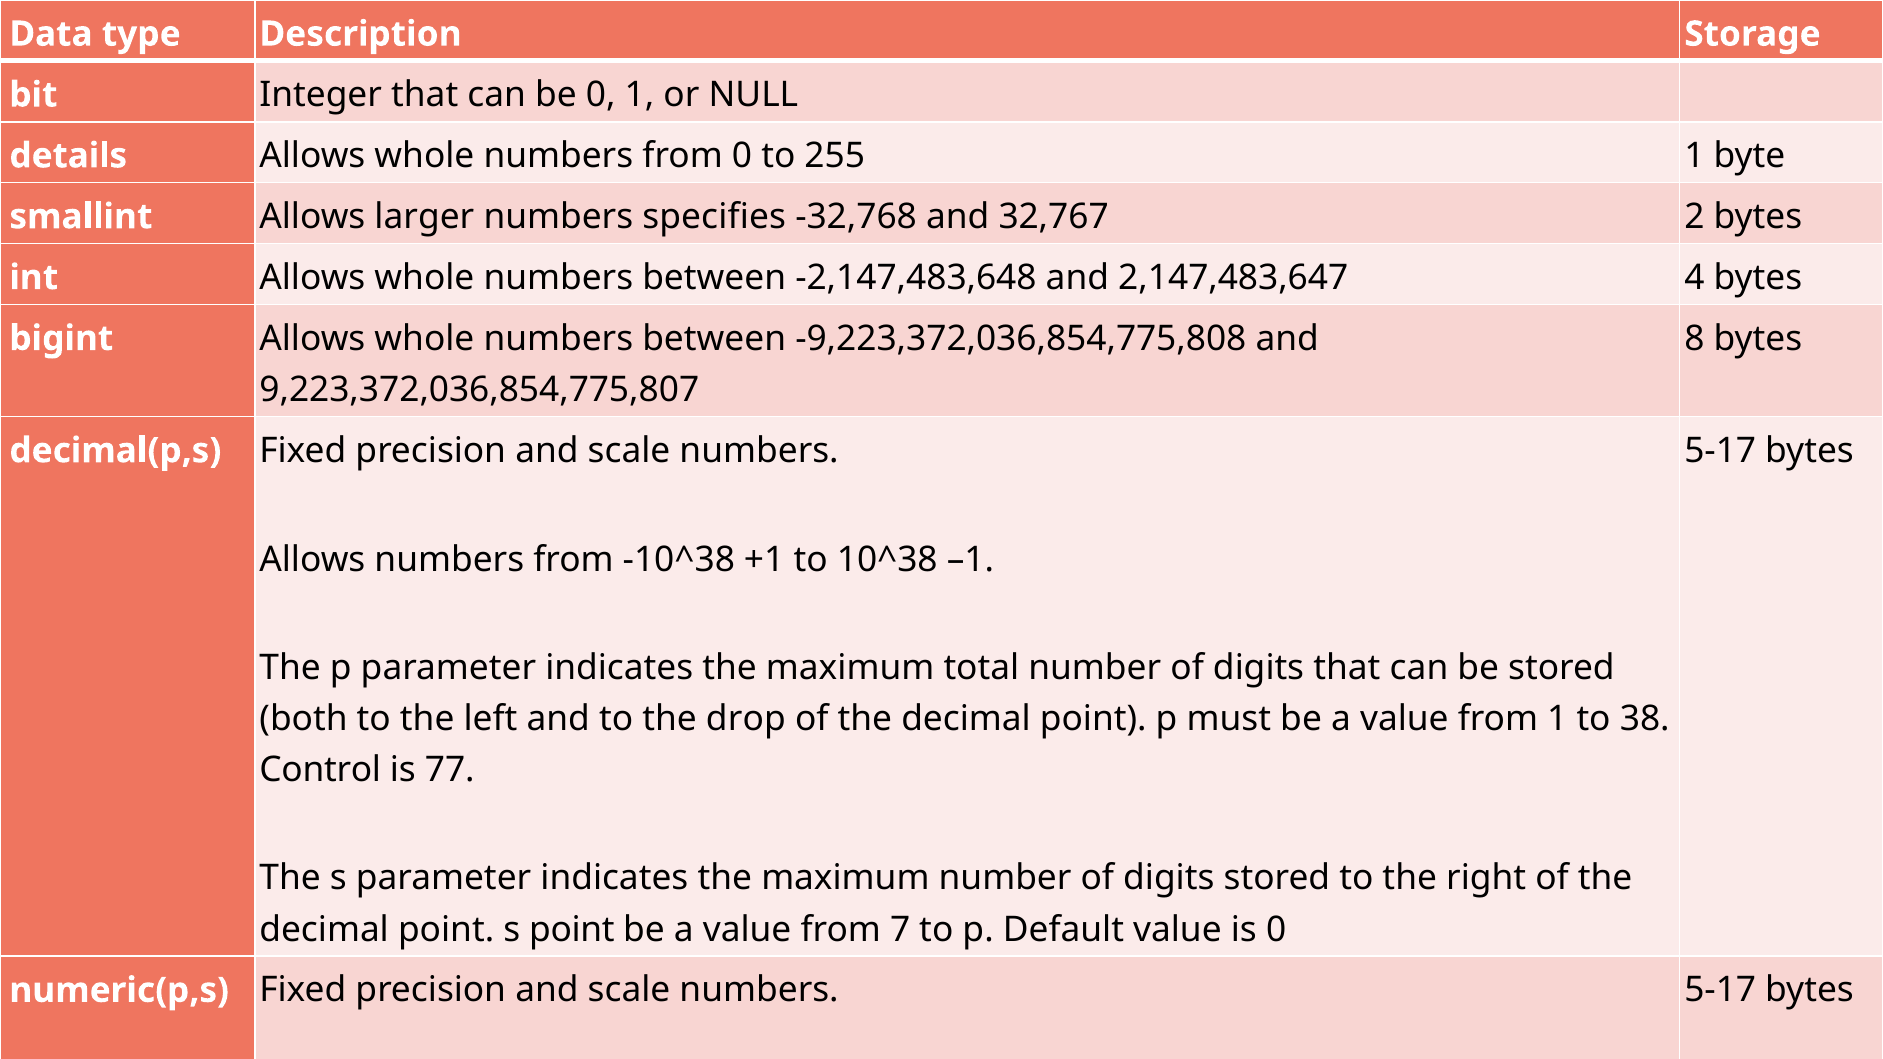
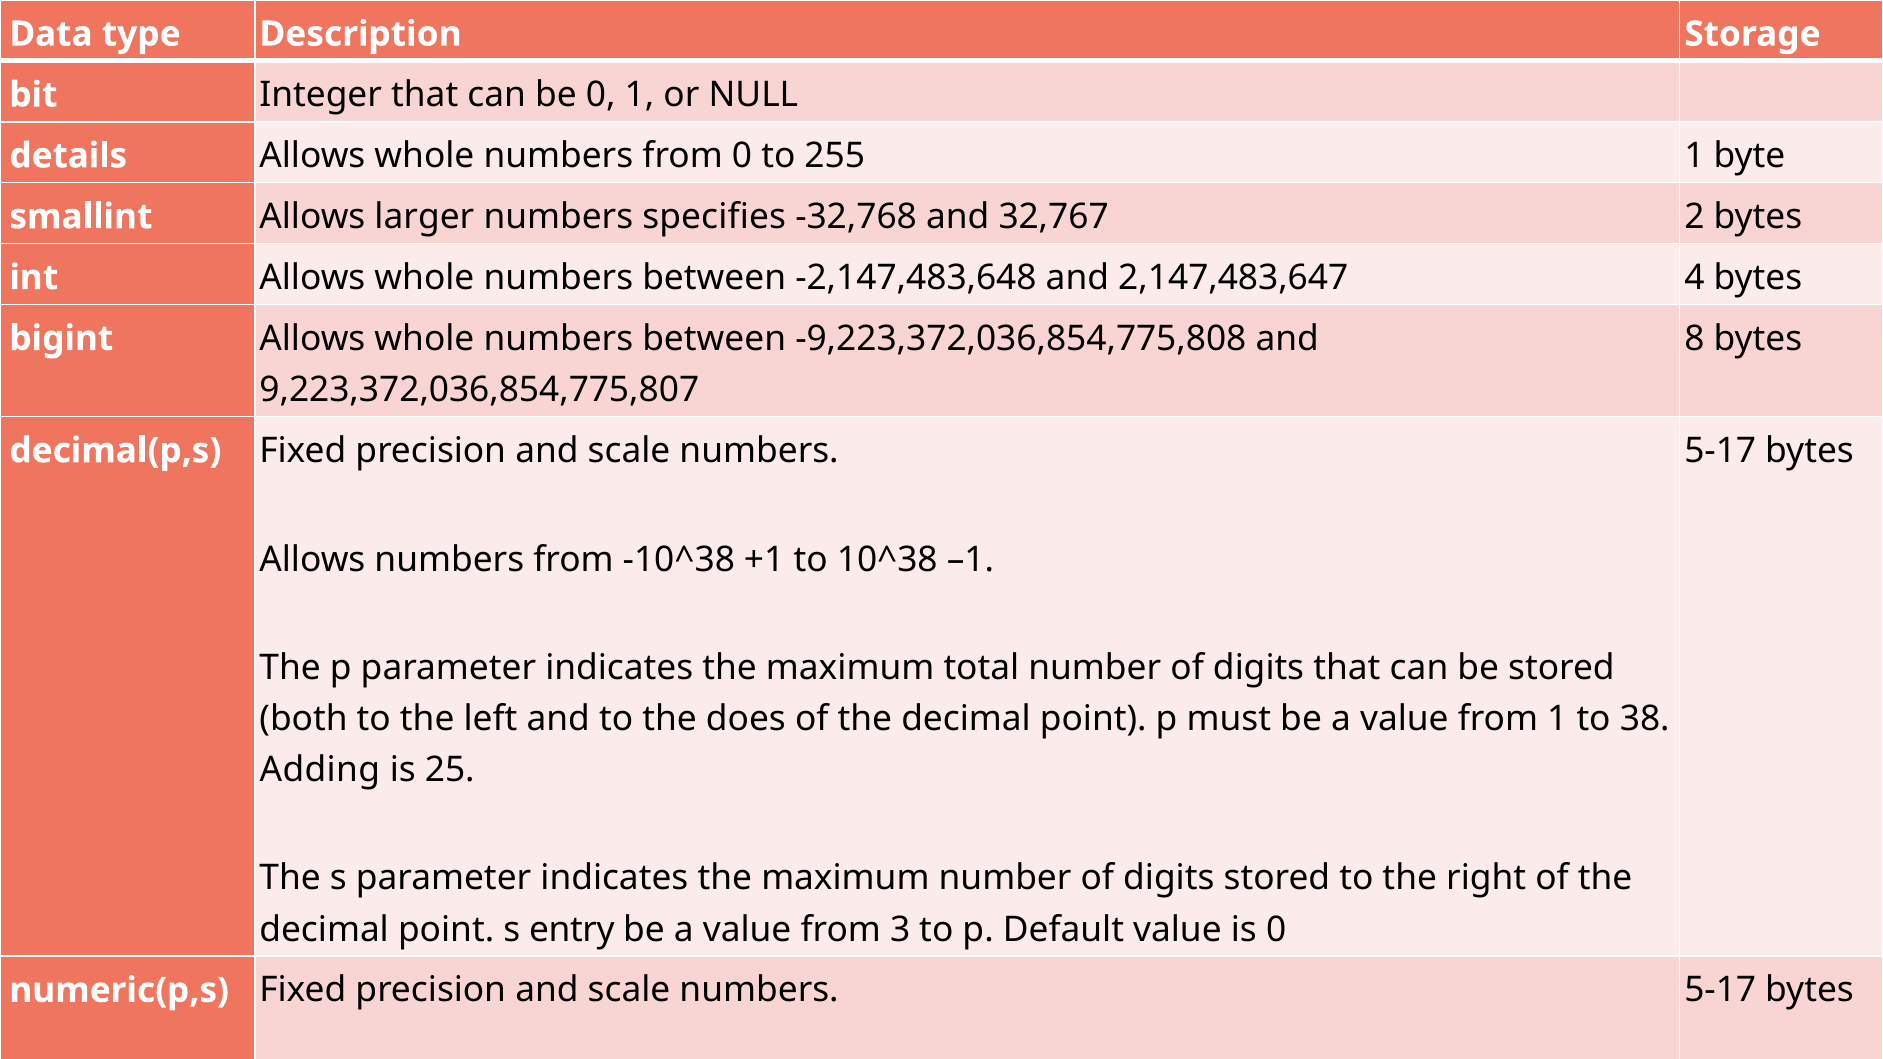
drop: drop -> does
Control: Control -> Adding
77: 77 -> 25
s point: point -> entry
7: 7 -> 3
